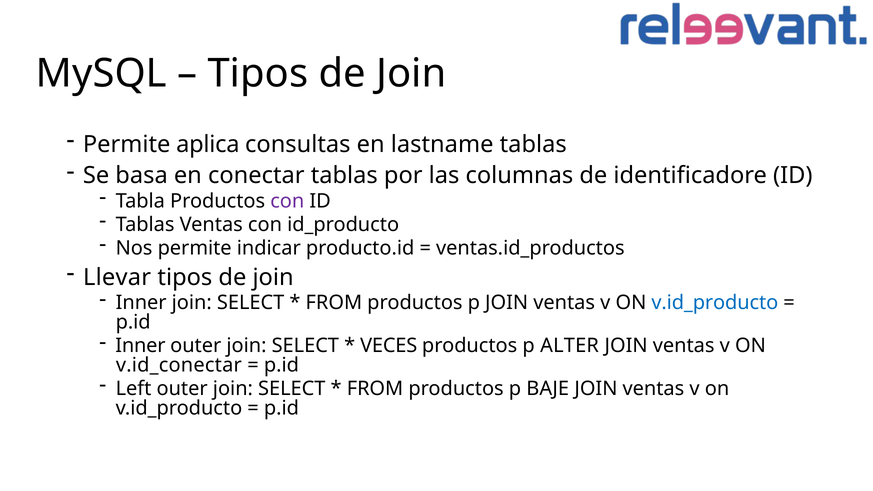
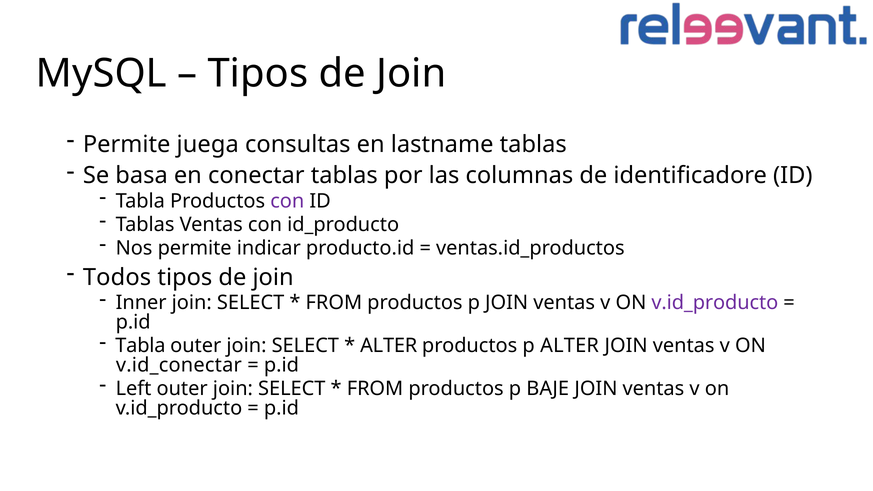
aplica: aplica -> juega
Llevar: Llevar -> Todos
v.id_producto at (715, 303) colour: blue -> purple
Inner at (140, 346): Inner -> Tabla
VECES at (389, 346): VECES -> ALTER
